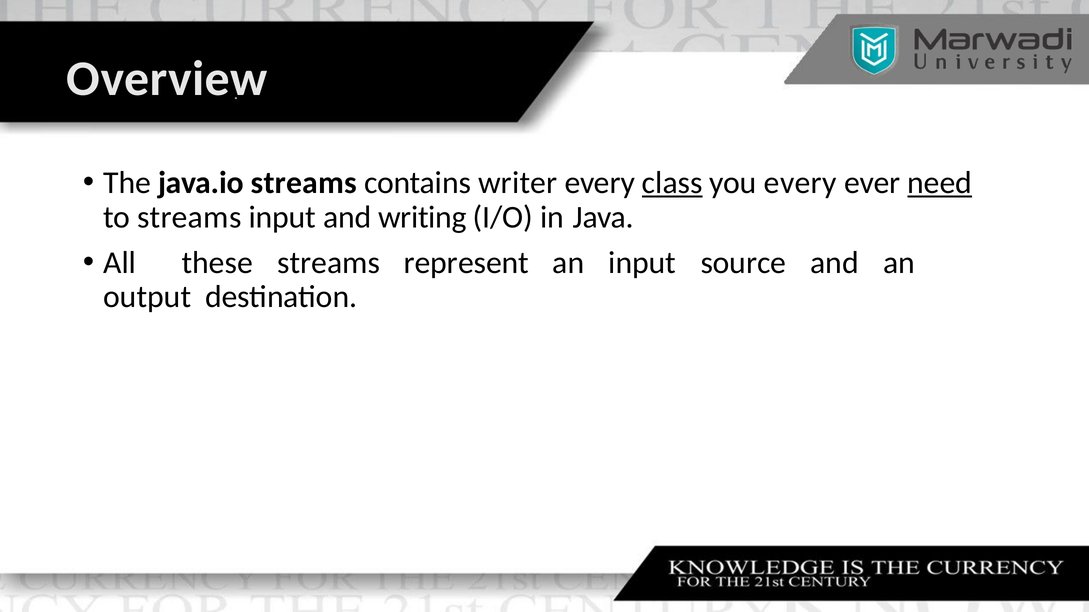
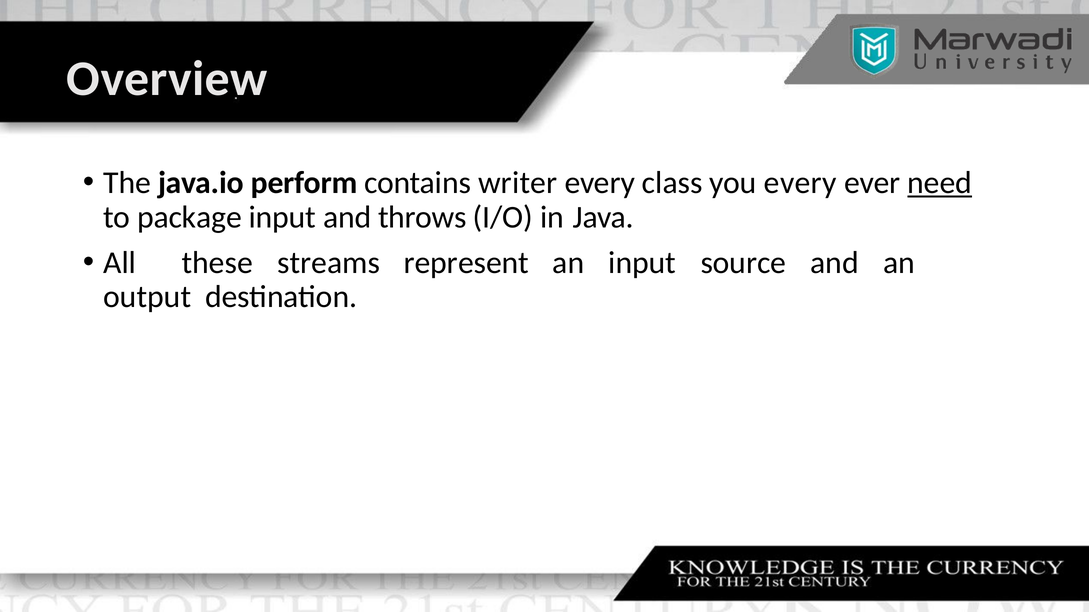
java.io streams: streams -> perform
class underline: present -> none
to streams: streams -> package
writing: writing -> throws
